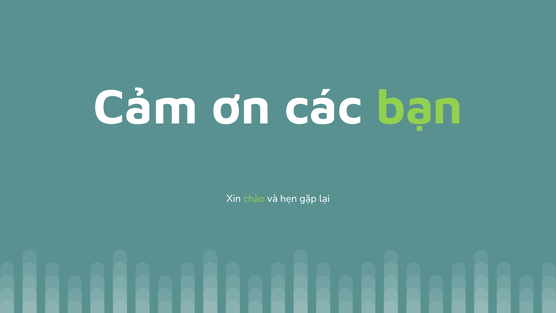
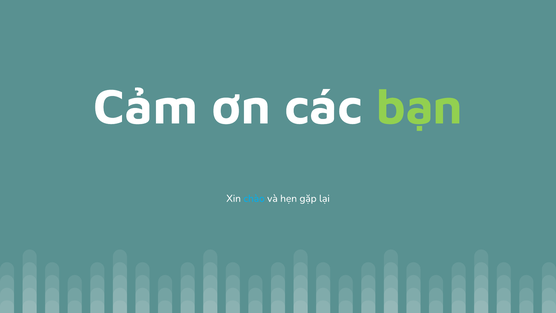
chào colour: light green -> light blue
